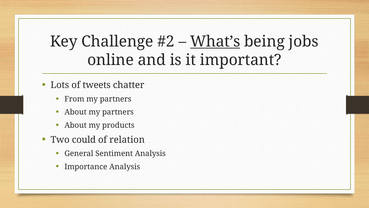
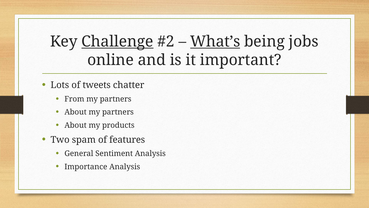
Challenge underline: none -> present
could: could -> spam
relation: relation -> features
